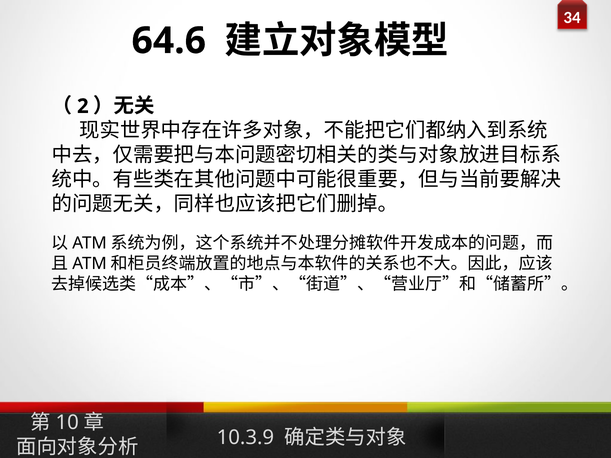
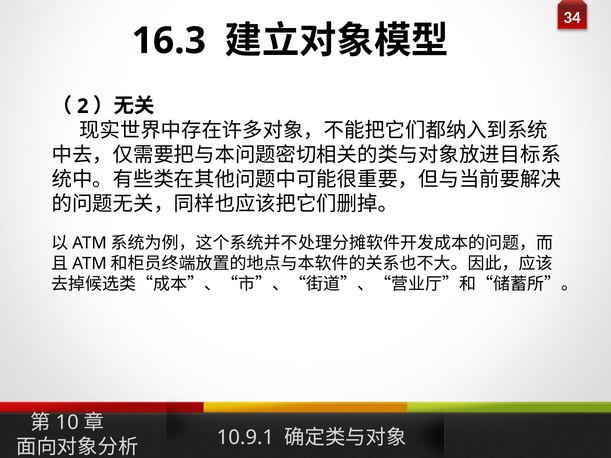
64.6: 64.6 -> 16.3
10.3.9: 10.3.9 -> 10.9.1
